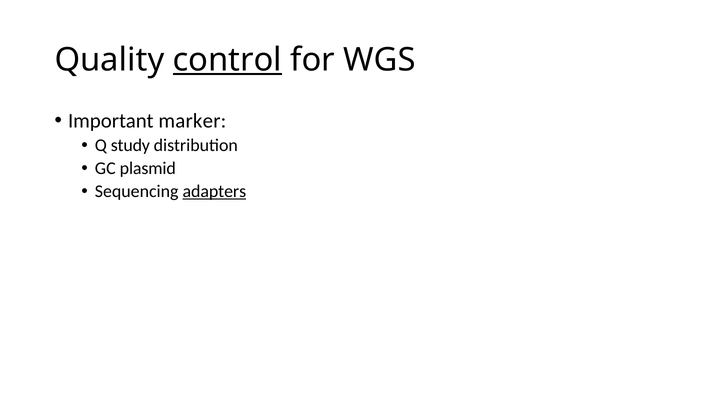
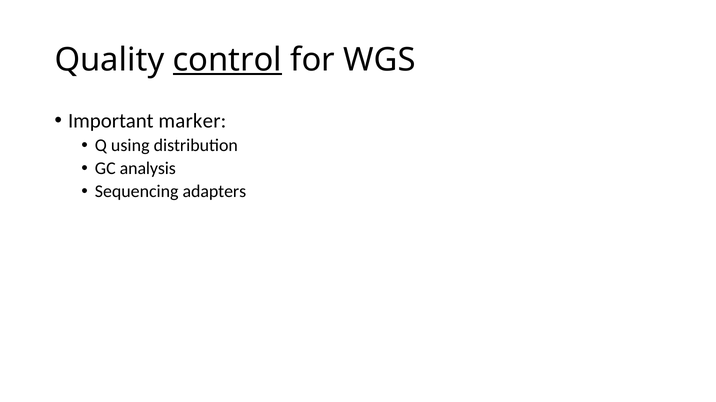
study: study -> using
plasmid: plasmid -> analysis
adapters underline: present -> none
